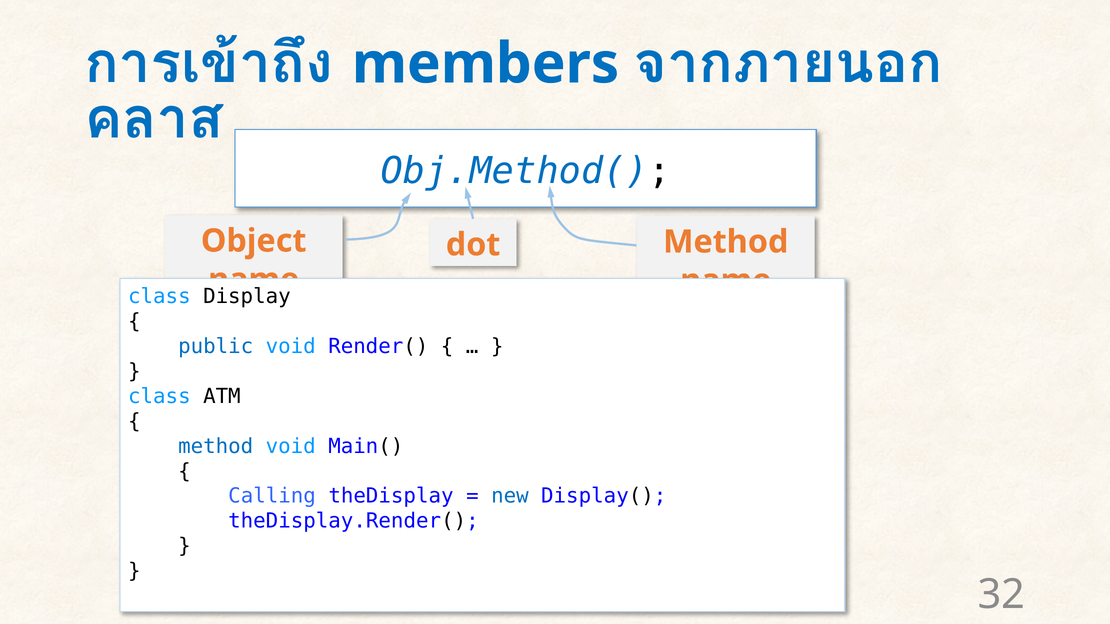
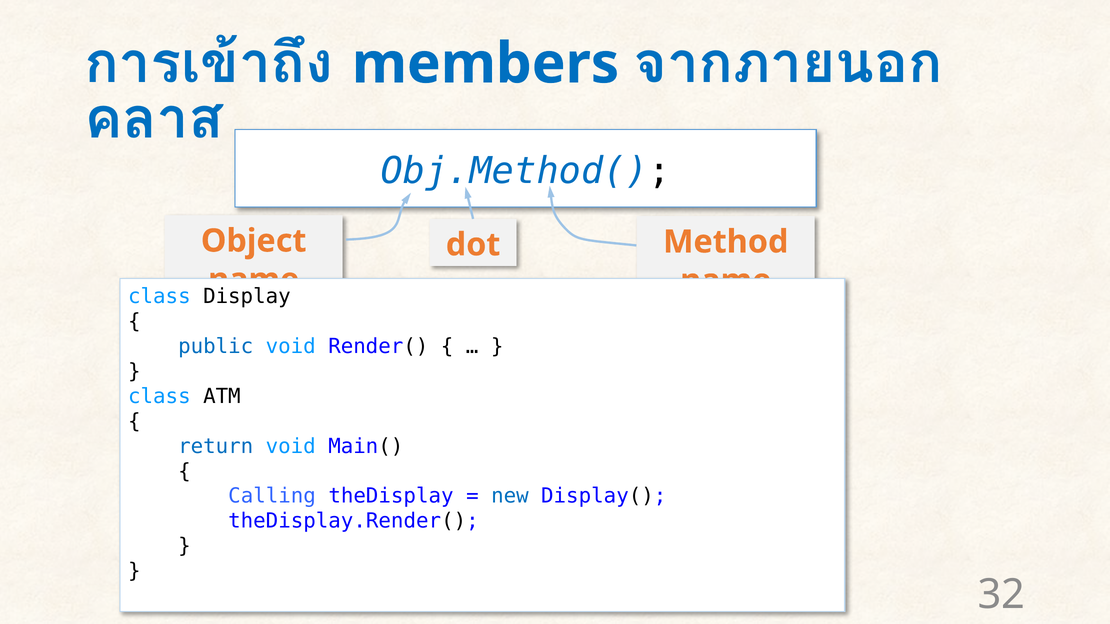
method at (216, 446): method -> return
